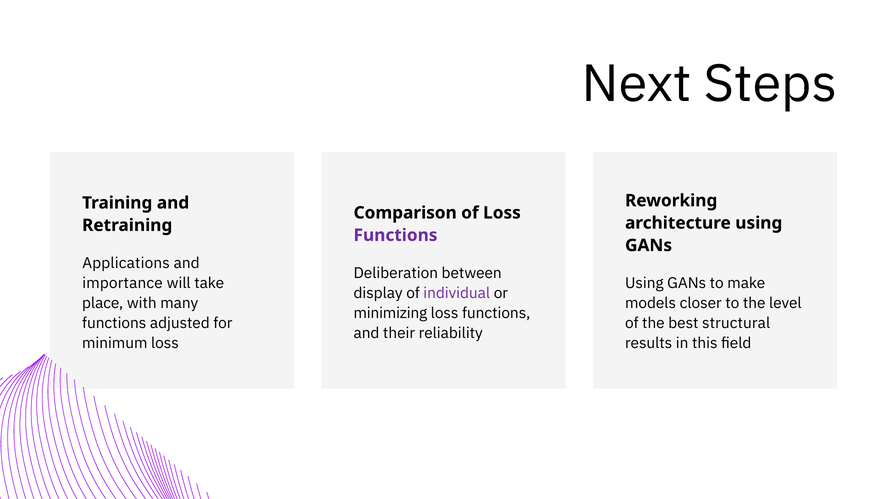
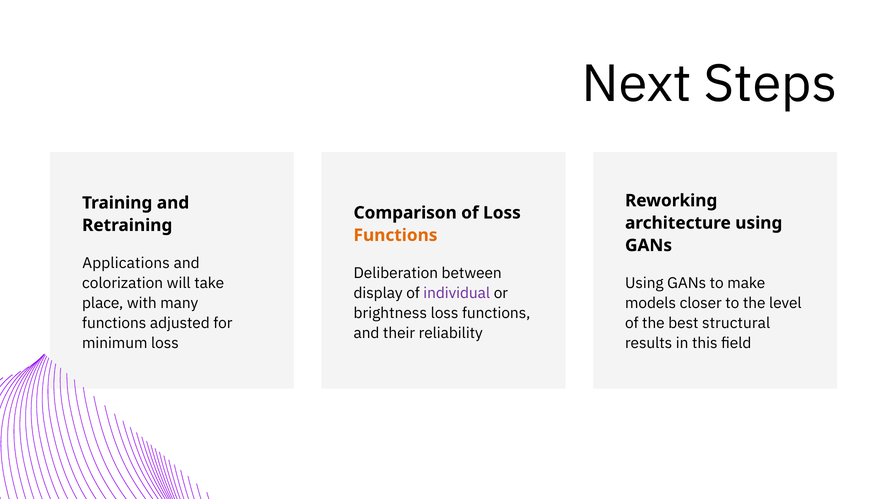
Functions at (396, 235) colour: purple -> orange
importance: importance -> colorization
minimizing: minimizing -> brightness
